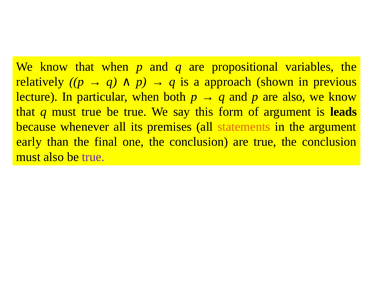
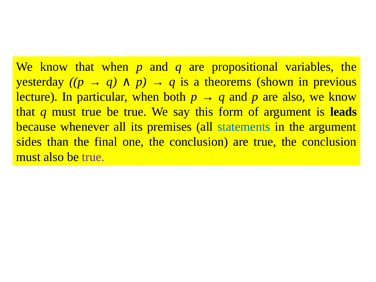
relatively: relatively -> yesterday
approach: approach -> theorems
statements colour: orange -> blue
early: early -> sides
